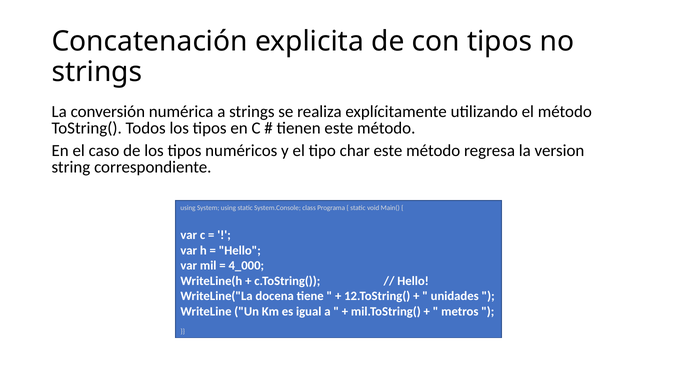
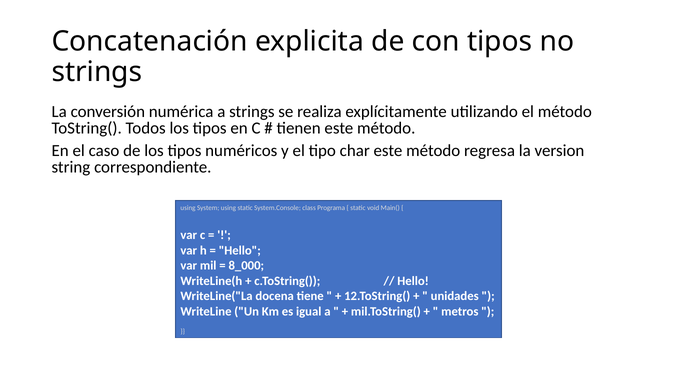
4_000: 4_000 -> 8_000
